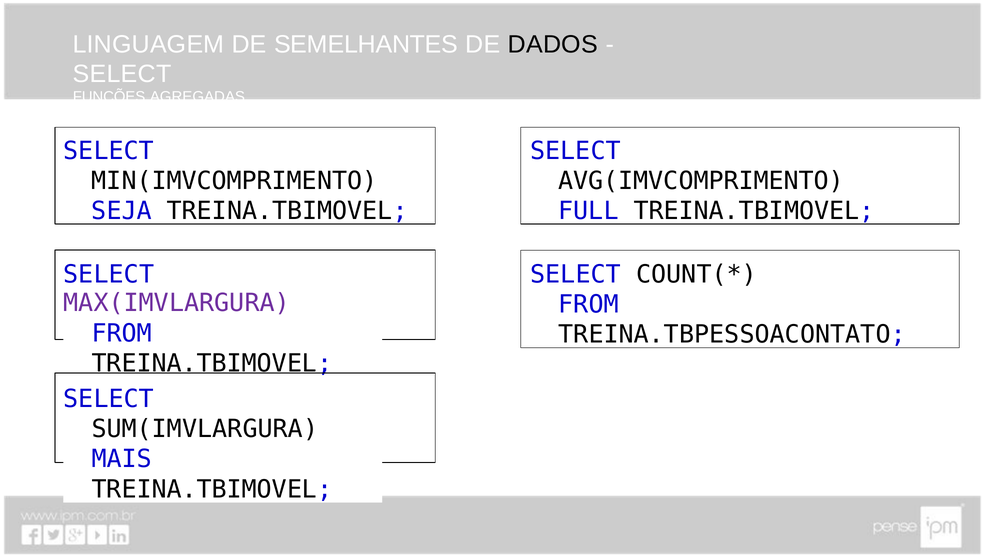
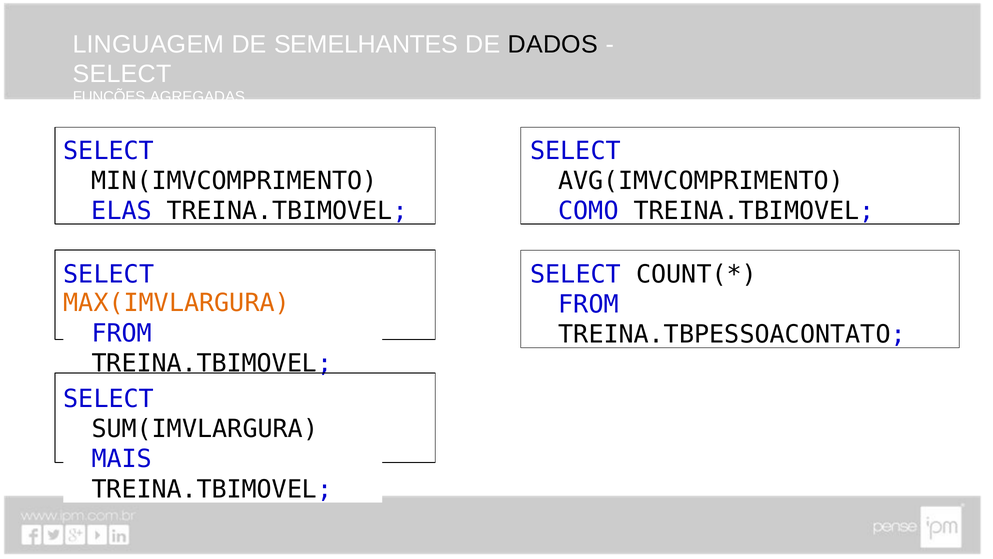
SEJA: SEJA -> ELAS
FULL: FULL -> COMO
MAX(IMVLARGURA colour: purple -> orange
